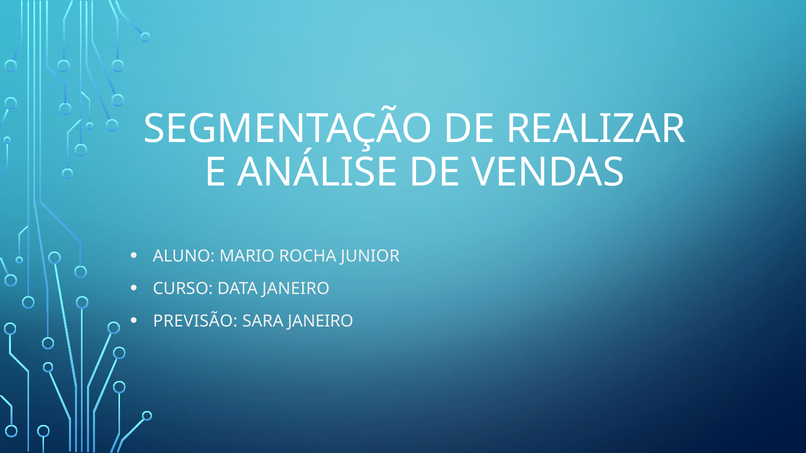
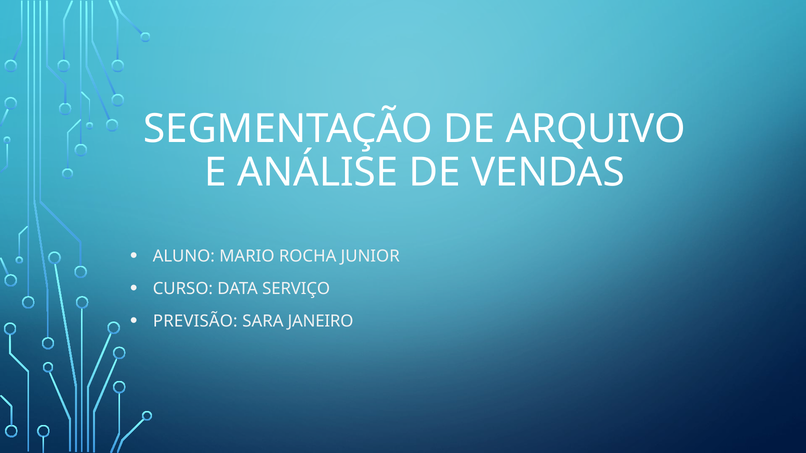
REALIZAR: REALIZAR -> ARQUIVO
DATA JANEIRO: JANEIRO -> SERVIÇO
